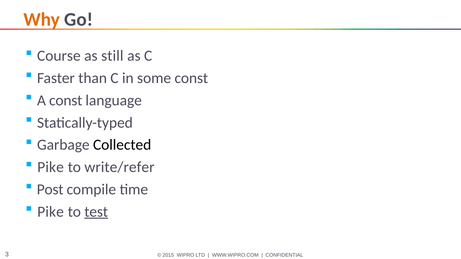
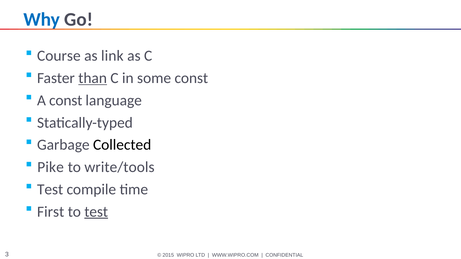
Why colour: orange -> blue
still: still -> link
than underline: none -> present
write/refer: write/refer -> write/tools
Post at (50, 190): Post -> Test
Pike at (51, 212): Pike -> First
